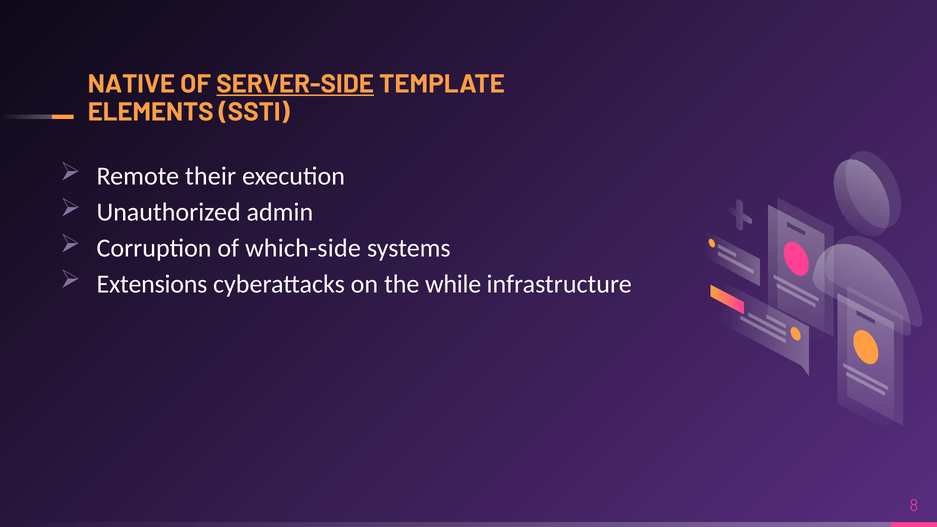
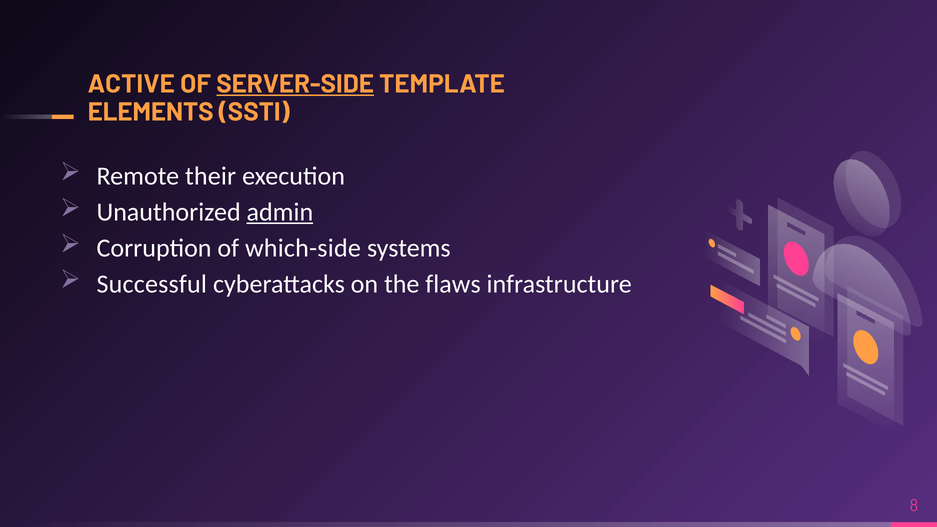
NATIVE: NATIVE -> ACTIVE
admin underline: none -> present
Extensions: Extensions -> Successful
while: while -> flaws
